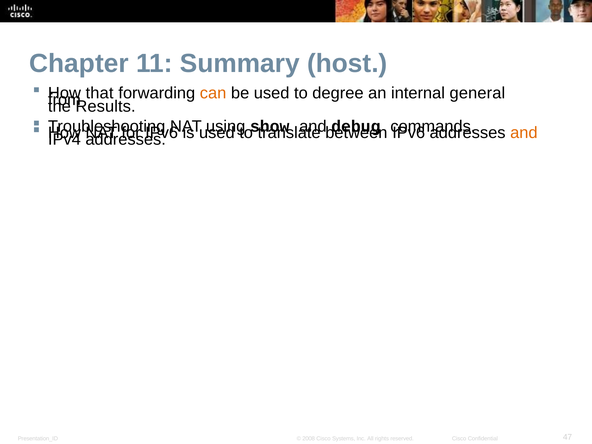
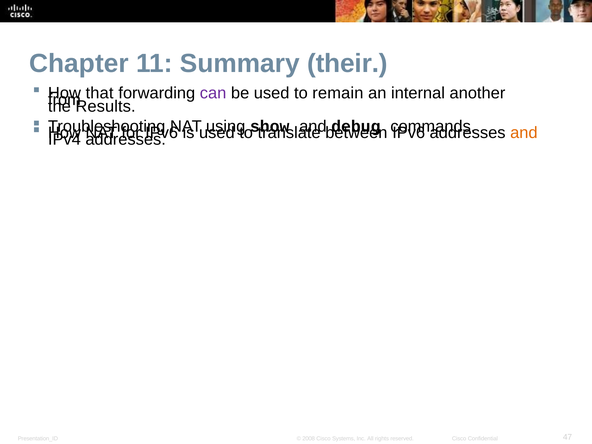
host: host -> their
can colour: orange -> purple
degree: degree -> remain
general: general -> another
